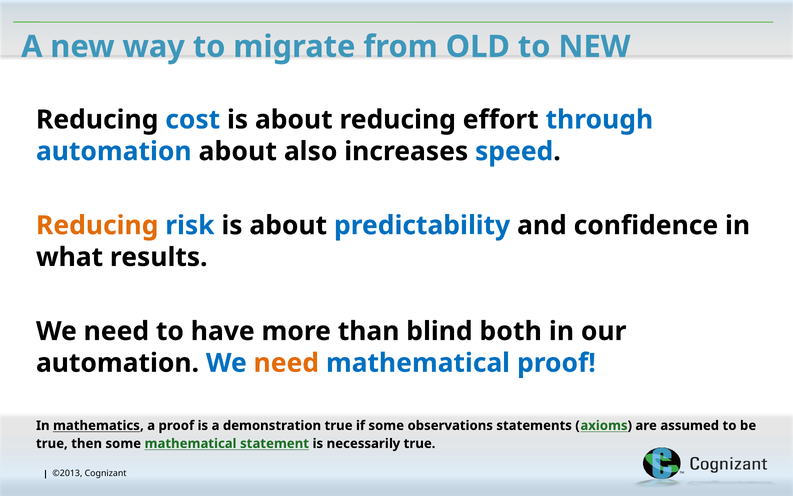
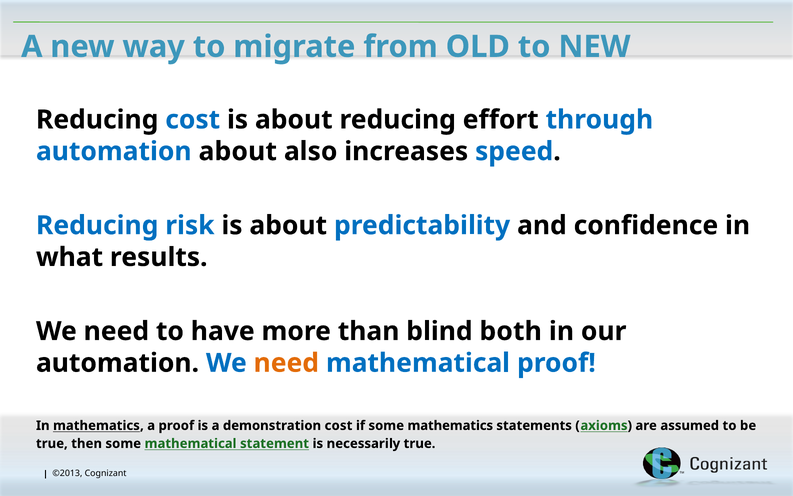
Reducing at (97, 225) colour: orange -> blue
demonstration true: true -> cost
some observations: observations -> mathematics
